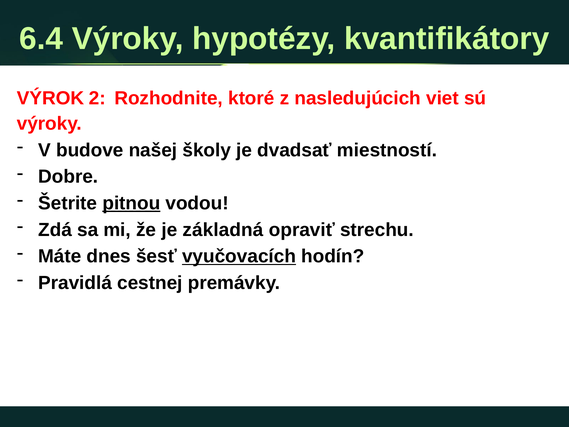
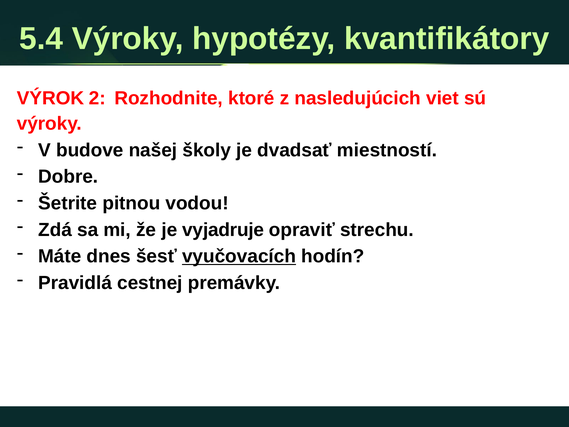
6.4: 6.4 -> 5.4
pitnou underline: present -> none
základná: základná -> vyjadruje
